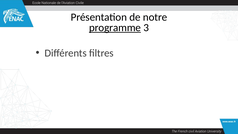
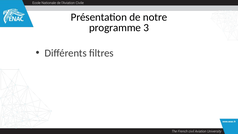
programme underline: present -> none
